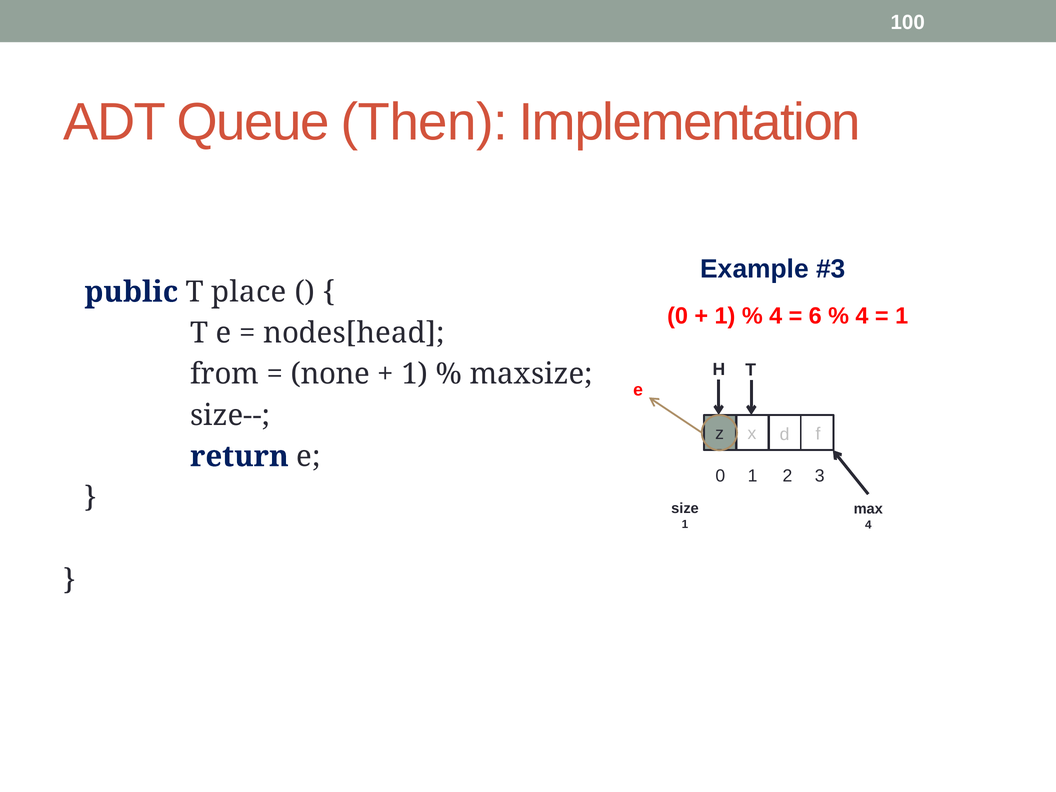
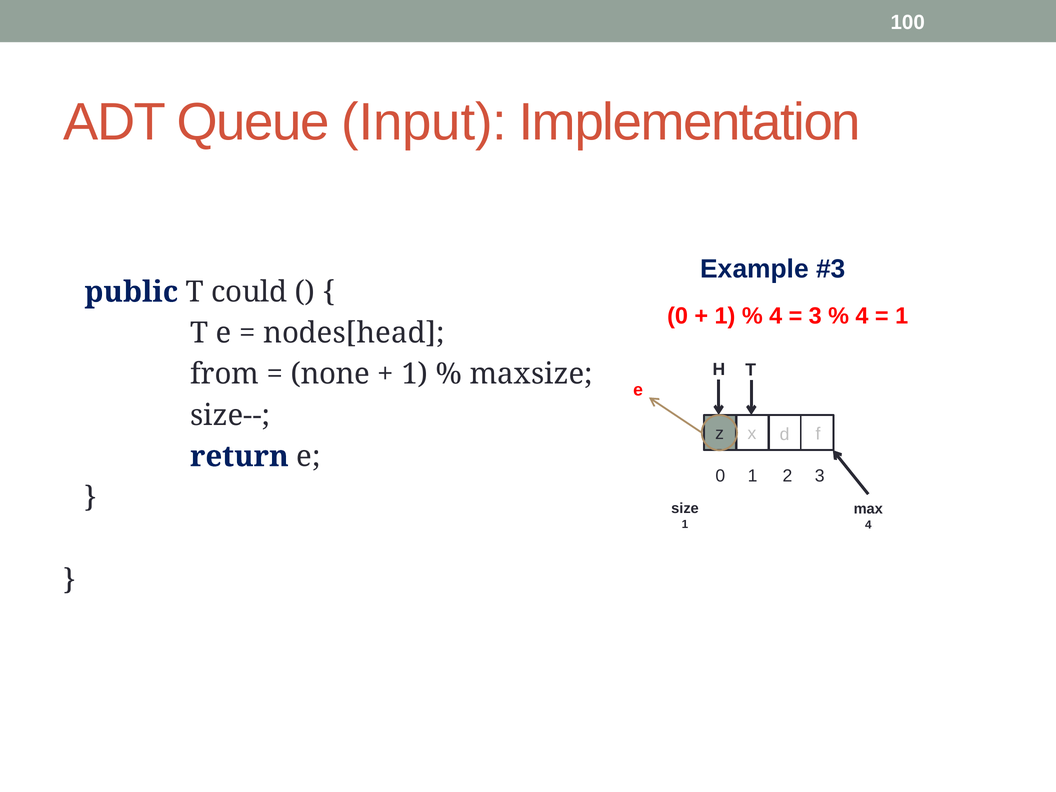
Then: Then -> Input
place: place -> could
6 at (815, 316): 6 -> 3
